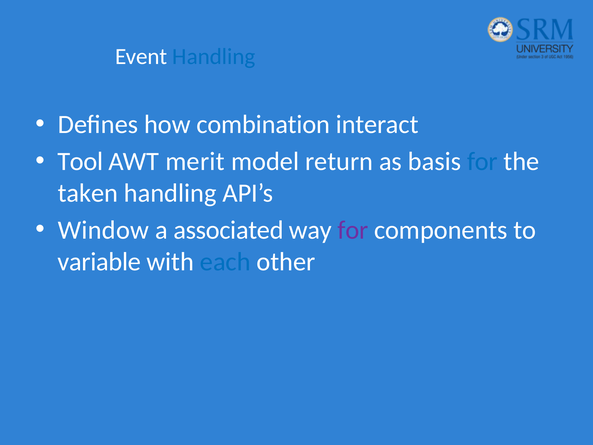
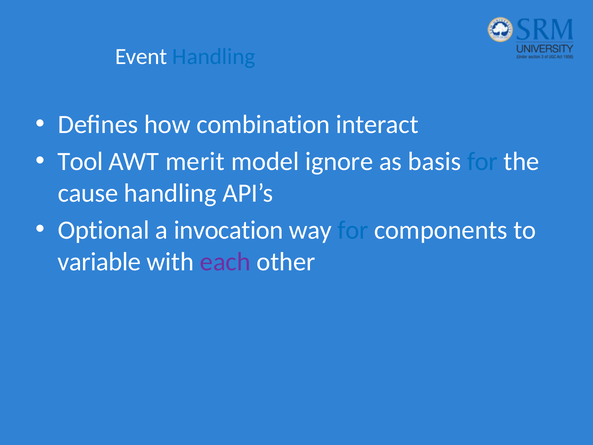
return: return -> ignore
taken: taken -> cause
Window: Window -> Optional
associated: associated -> invocation
for at (353, 230) colour: purple -> blue
each colour: blue -> purple
